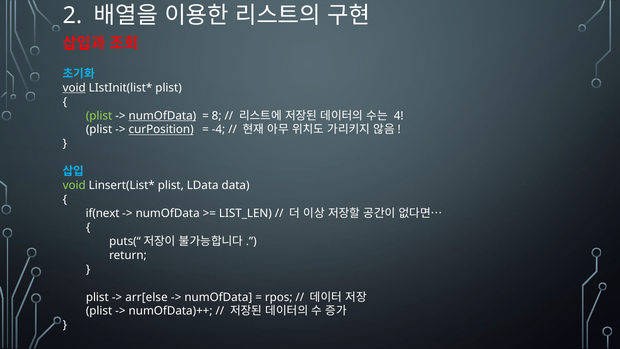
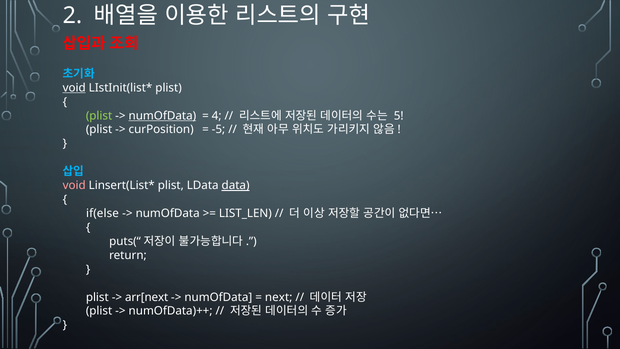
8: 8 -> 4
4: 4 -> 5
curPosition underline: present -> none
-4: -4 -> -5
void at (74, 185) colour: light green -> pink
data underline: none -> present
if(next: if(next -> if(else
arr[else: arr[else -> arr[next
rpos: rpos -> next
